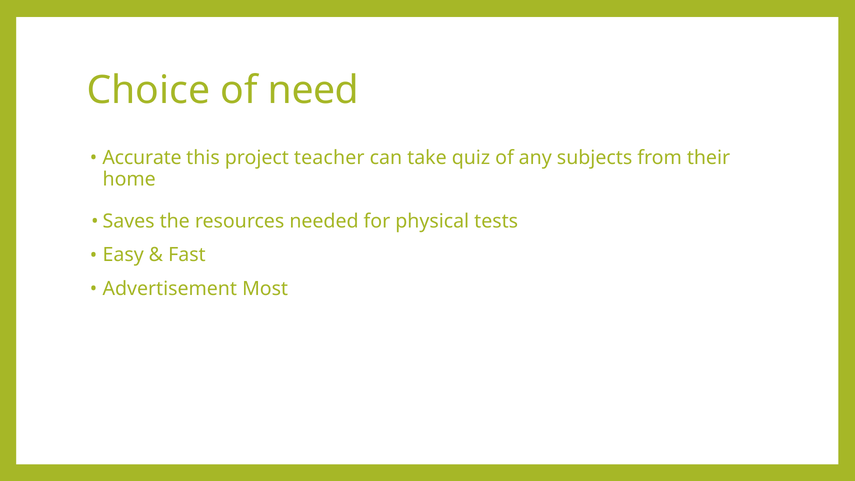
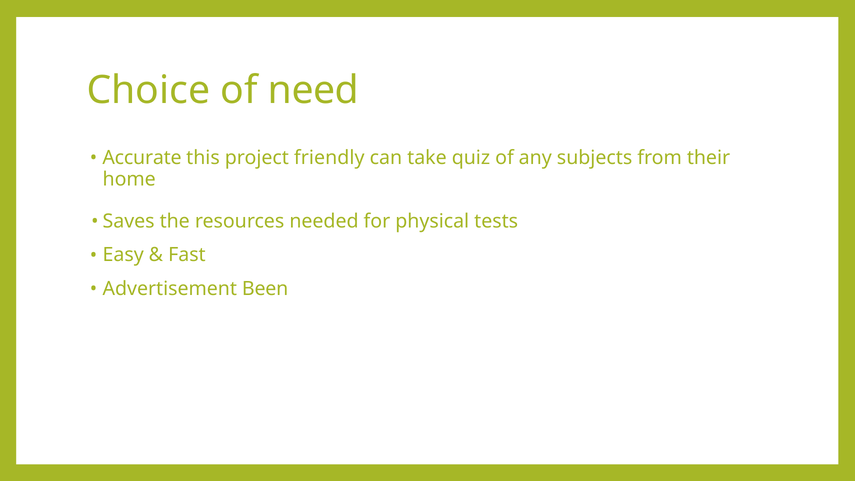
teacher: teacher -> friendly
Most: Most -> Been
